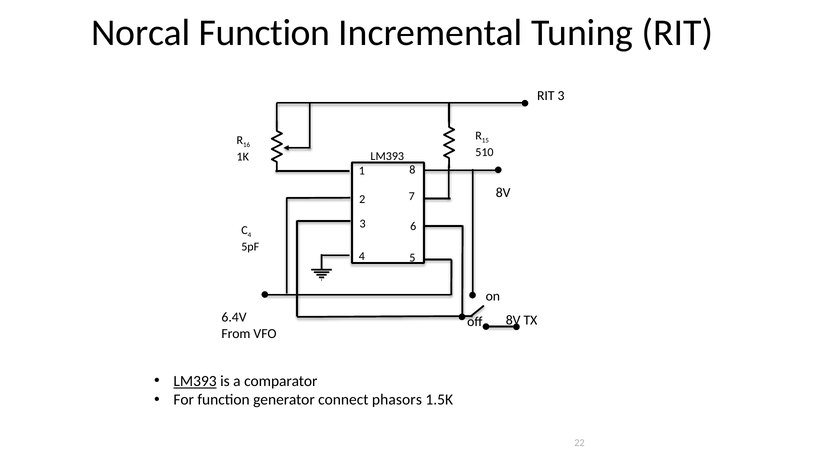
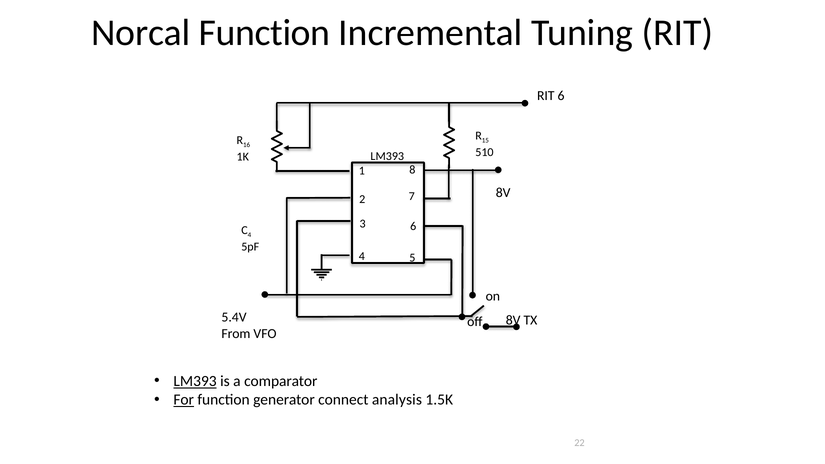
RIT 3: 3 -> 6
6.4V: 6.4V -> 5.4V
For underline: none -> present
phasors: phasors -> analysis
